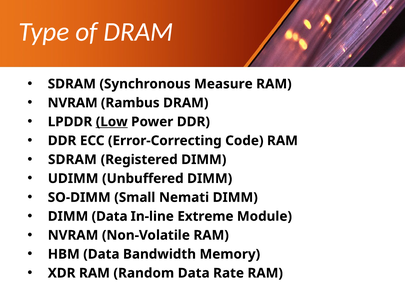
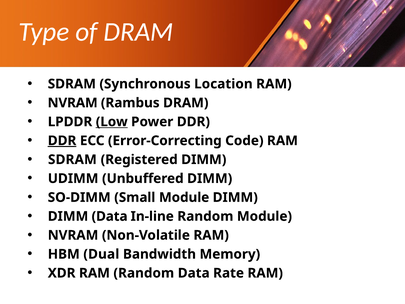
Measure: Measure -> Location
DDR at (62, 141) underline: none -> present
Small Nemati: Nemati -> Module
In-line Extreme: Extreme -> Random
HBM Data: Data -> Dual
